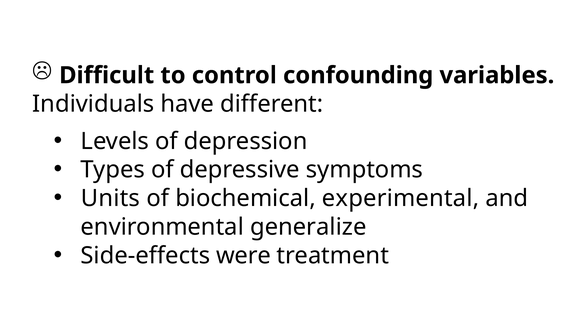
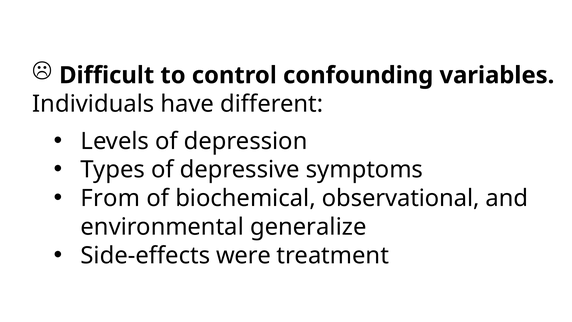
Units: Units -> From
experimental: experimental -> observational
